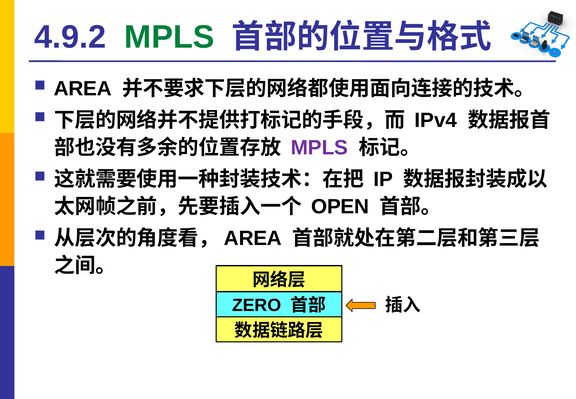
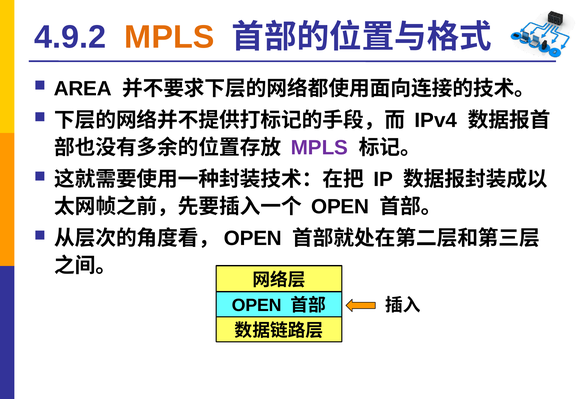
MPLS at (169, 37) colour: green -> orange
AREA at (253, 238): AREA -> OPEN
ZERO at (257, 305): ZERO -> OPEN
